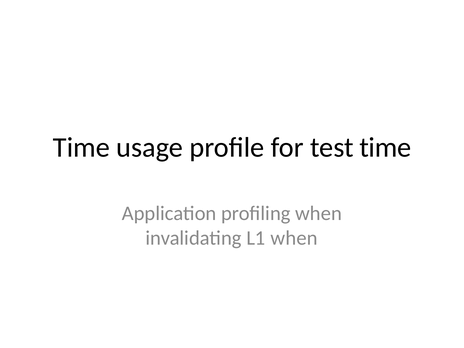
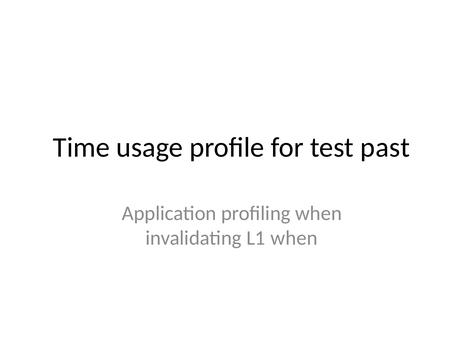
test time: time -> past
